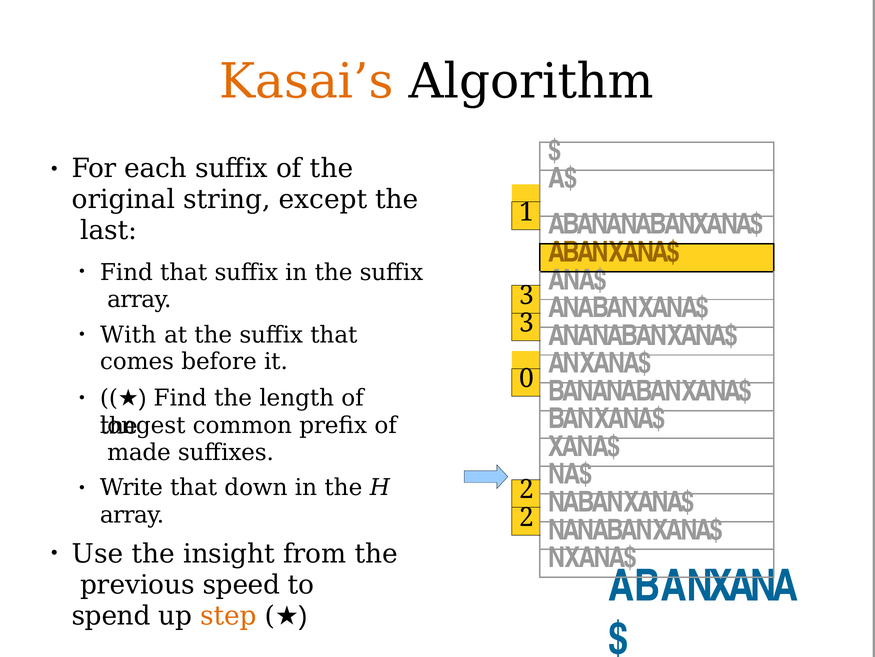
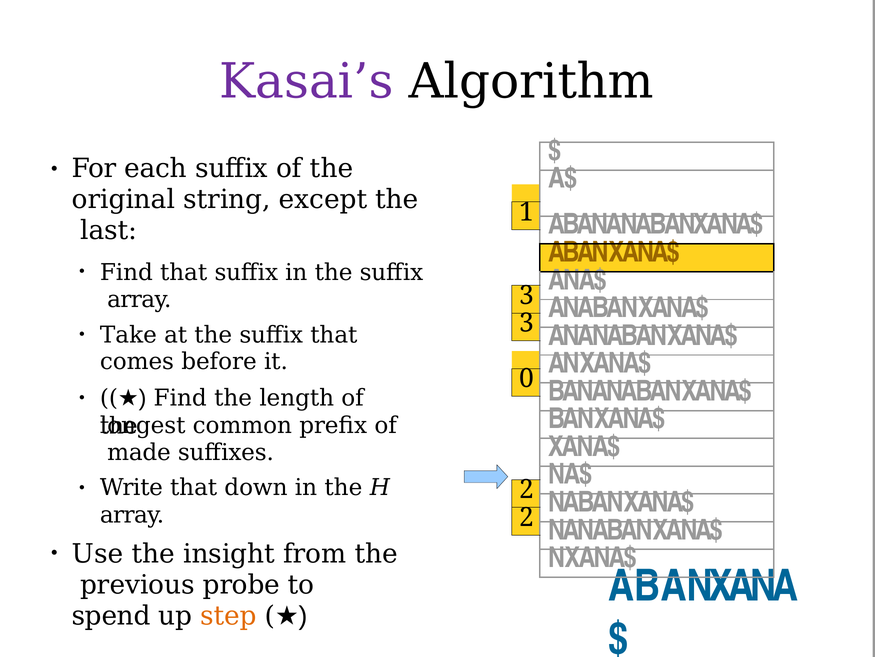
Kasai’s colour: orange -> purple
With: With -> Take
speed: speed -> probe
